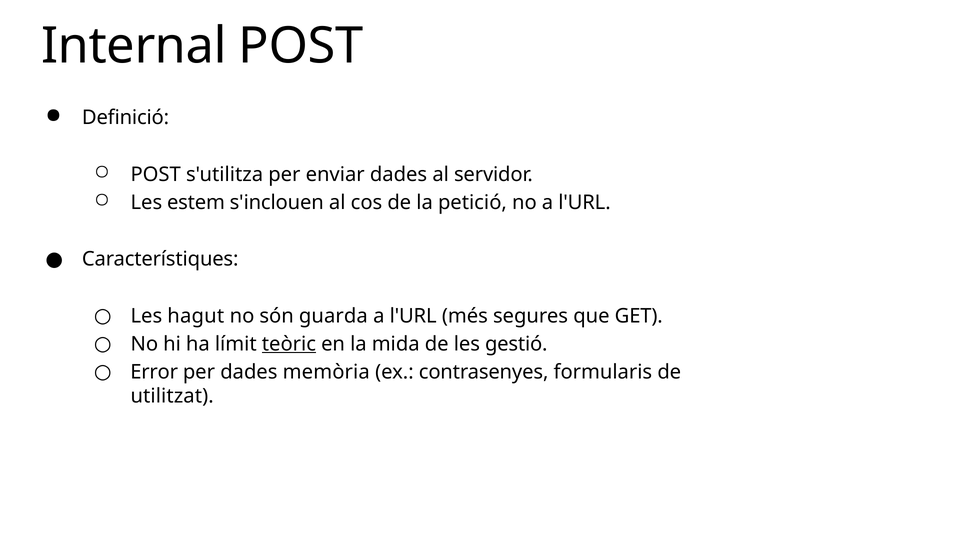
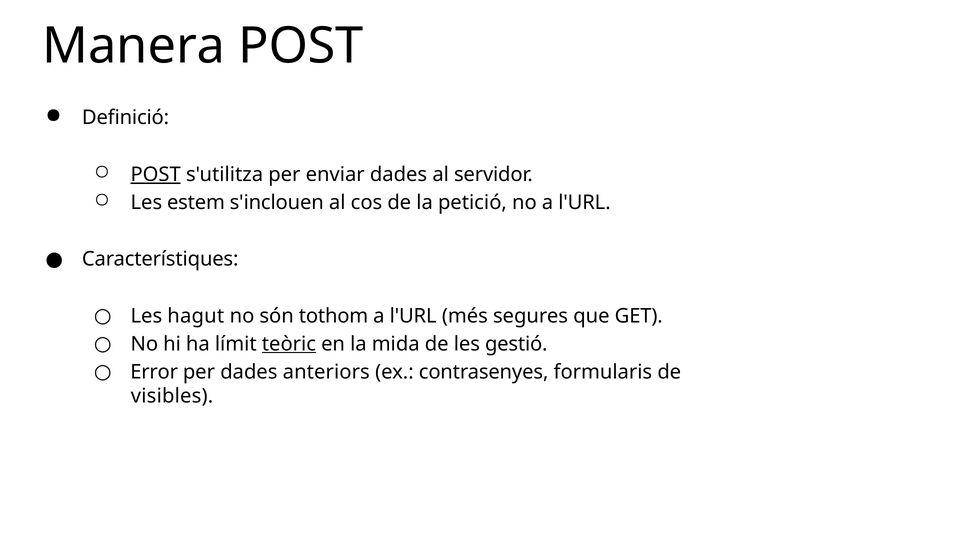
Internal: Internal -> Manera
POST at (156, 175) underline: none -> present
guarda: guarda -> tothom
memòria: memòria -> anteriors
utilitzat: utilitzat -> visibles
